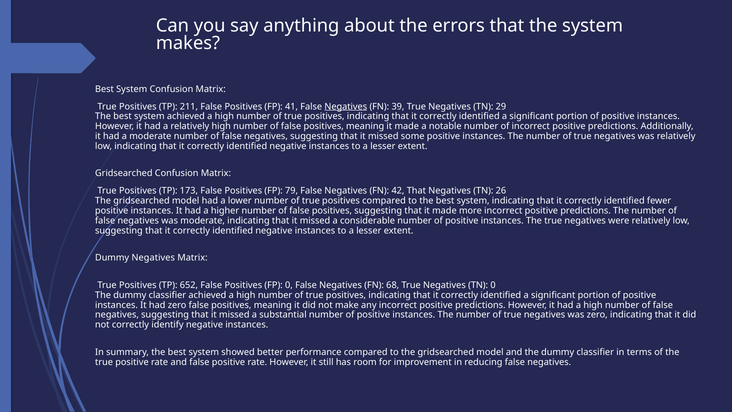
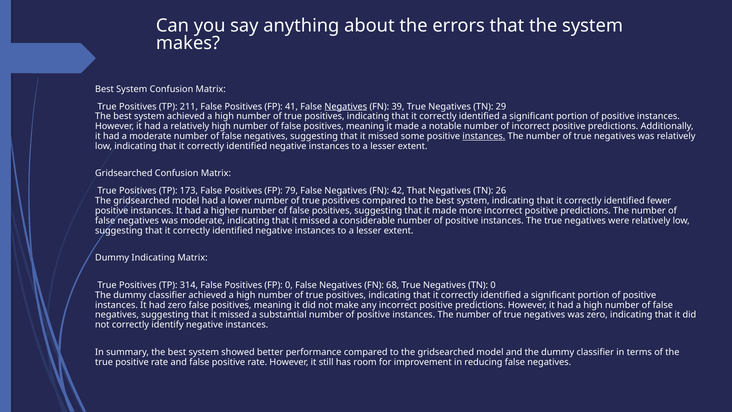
instances at (484, 136) underline: none -> present
Dummy Negatives: Negatives -> Indicating
652: 652 -> 314
